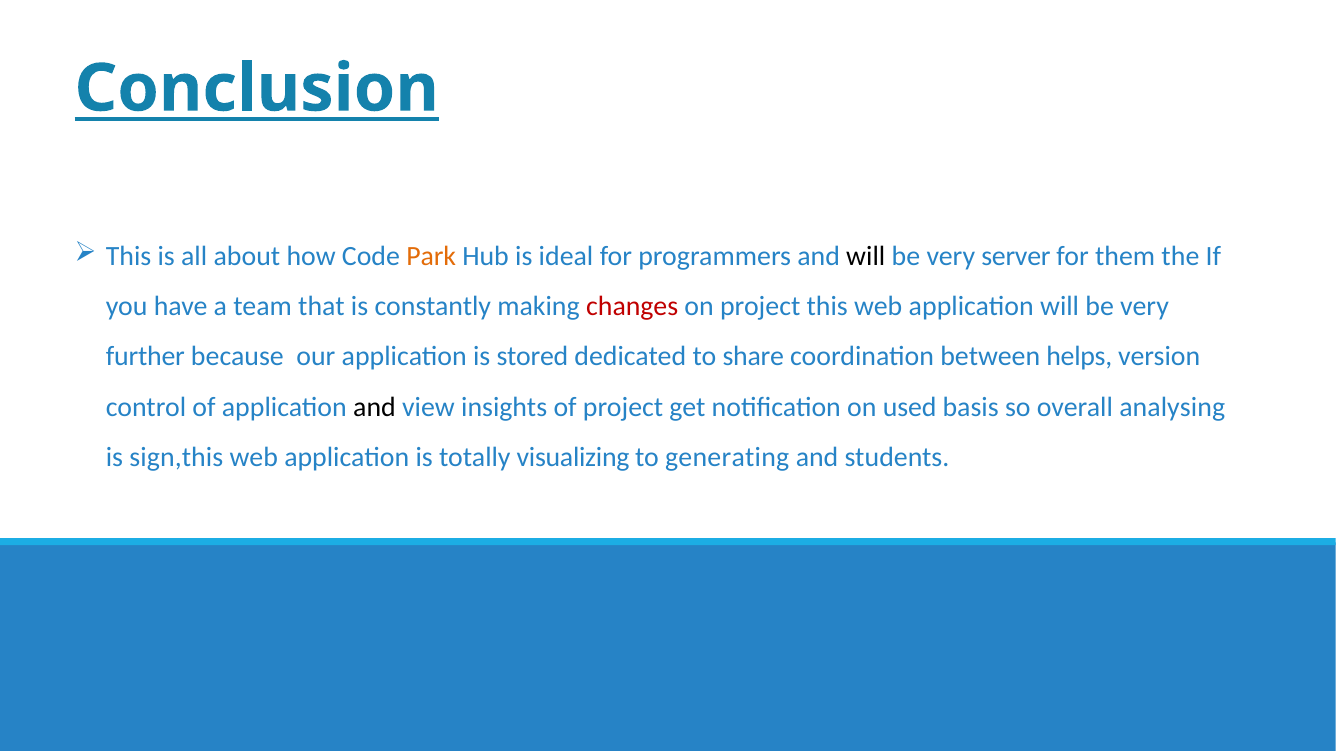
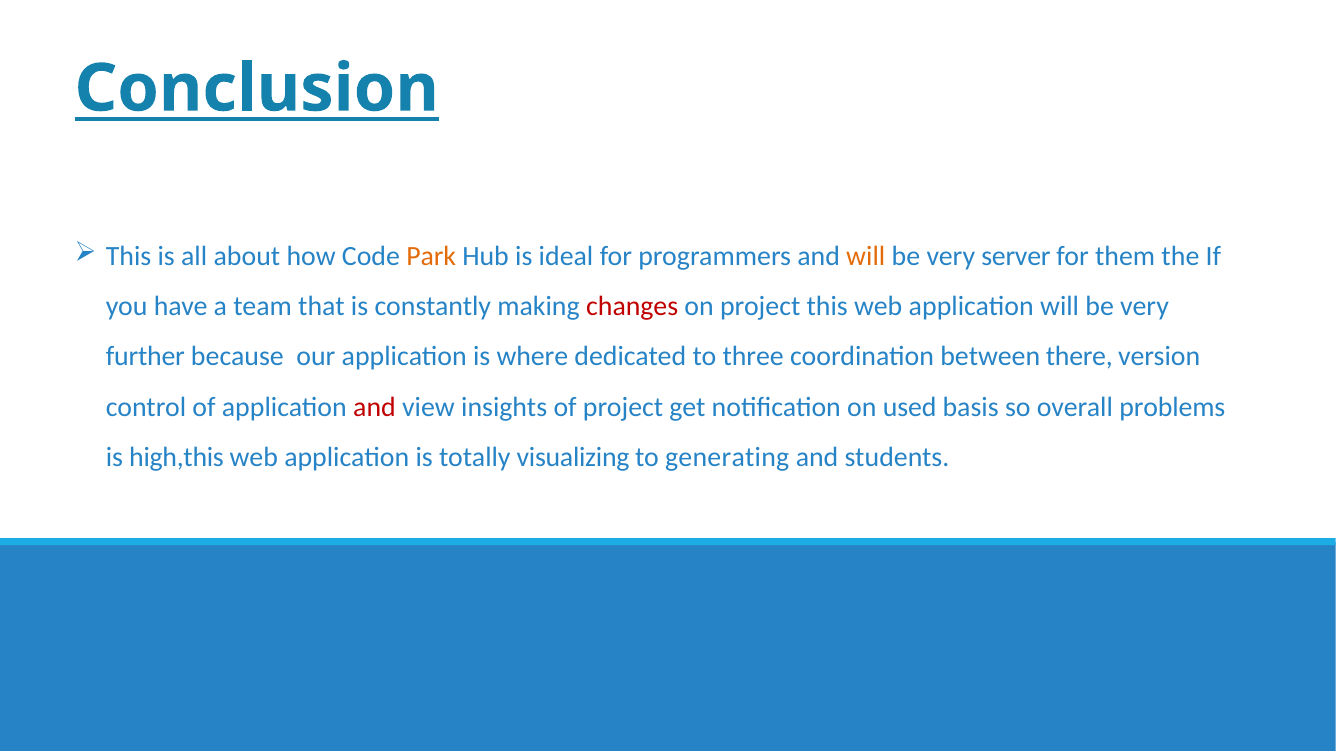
will at (866, 257) colour: black -> orange
stored: stored -> where
share: share -> three
helps: helps -> there
and at (374, 407) colour: black -> red
analysing: analysing -> problems
sign,this: sign,this -> high,this
